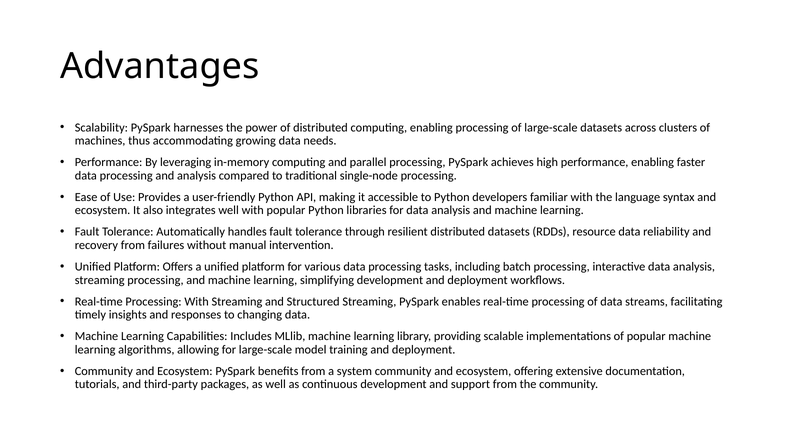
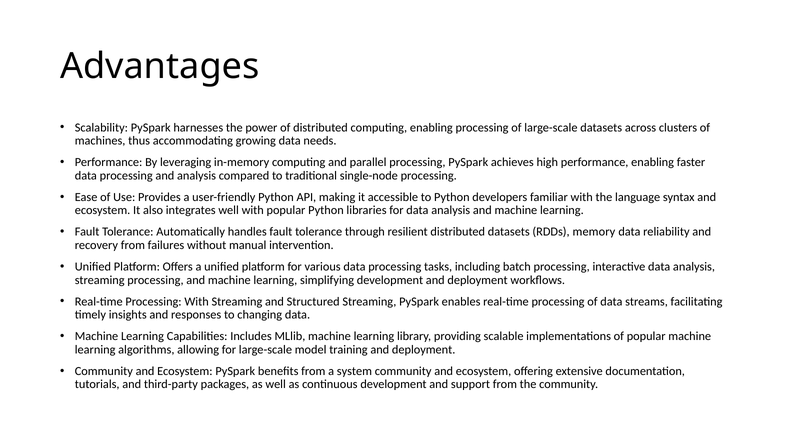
resource: resource -> memory
